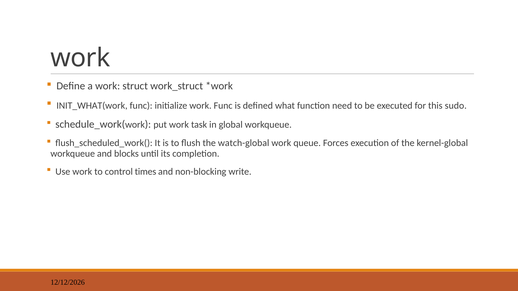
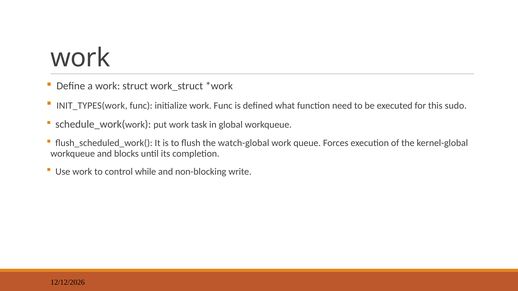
INIT_WHAT(work: INIT_WHAT(work -> INIT_TYPES(work
times: times -> while
